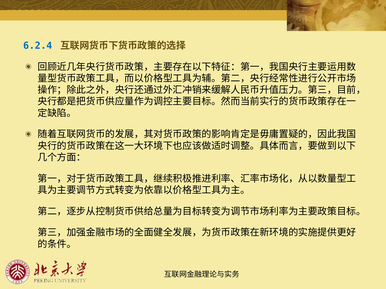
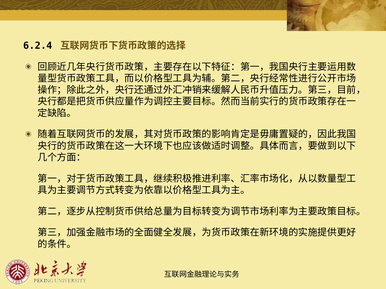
6.2.4 colour: blue -> black
